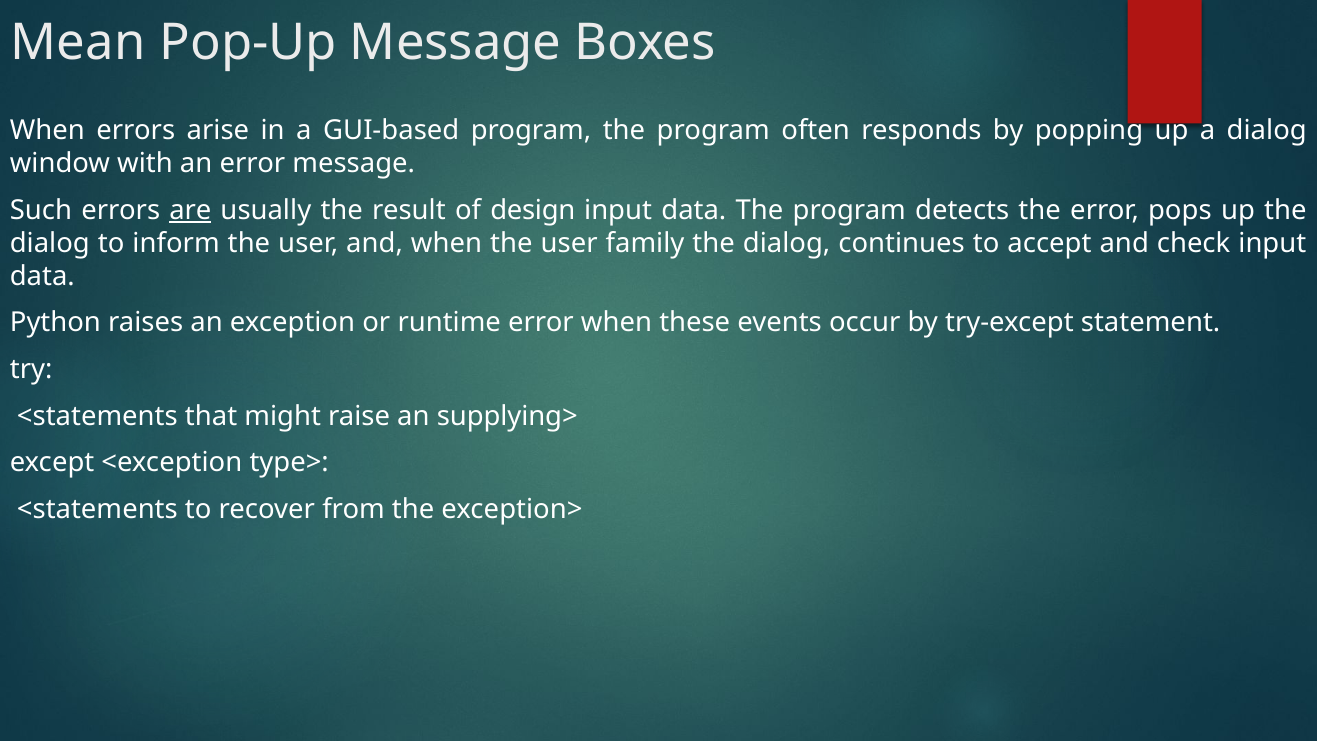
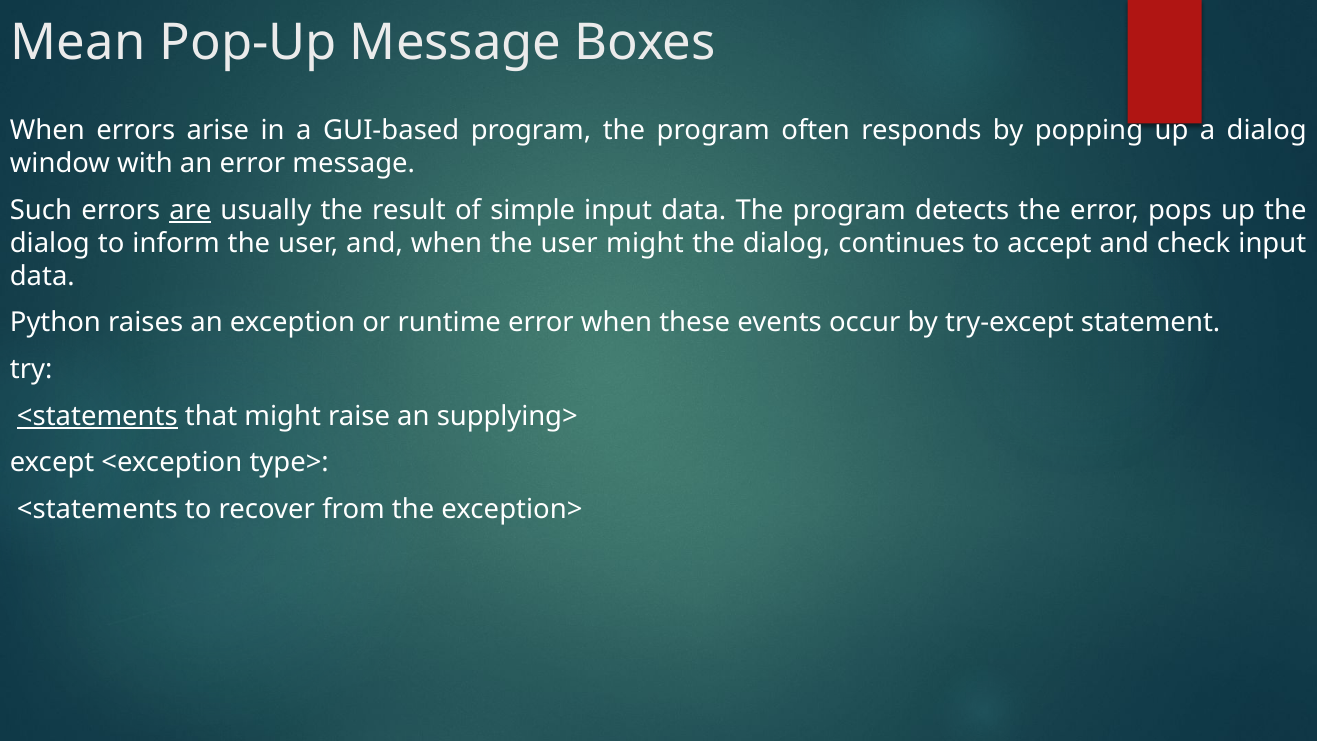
design: design -> simple
user family: family -> might
<statements at (97, 416) underline: none -> present
